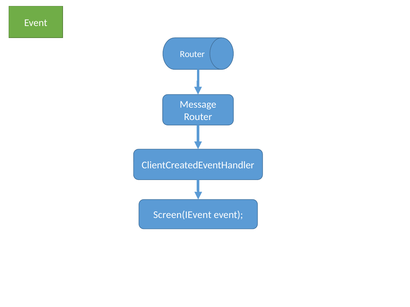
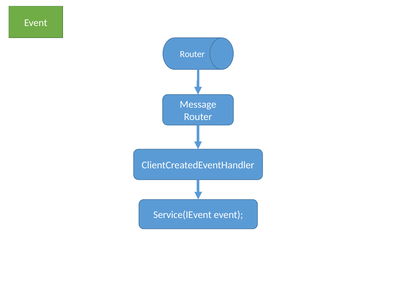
Screen(IEvent: Screen(IEvent -> Service(IEvent
